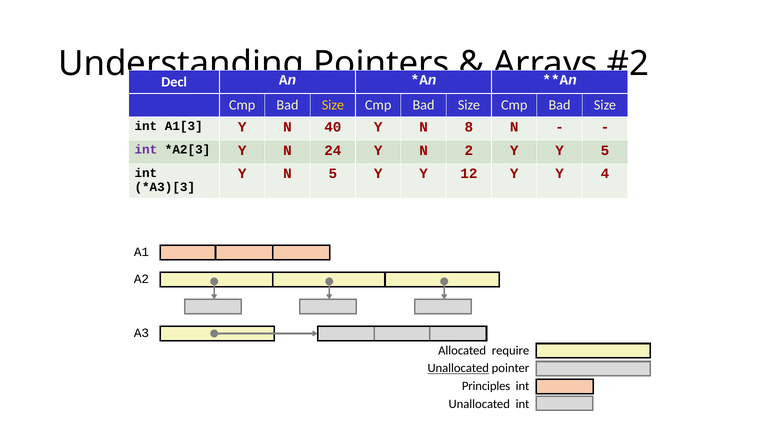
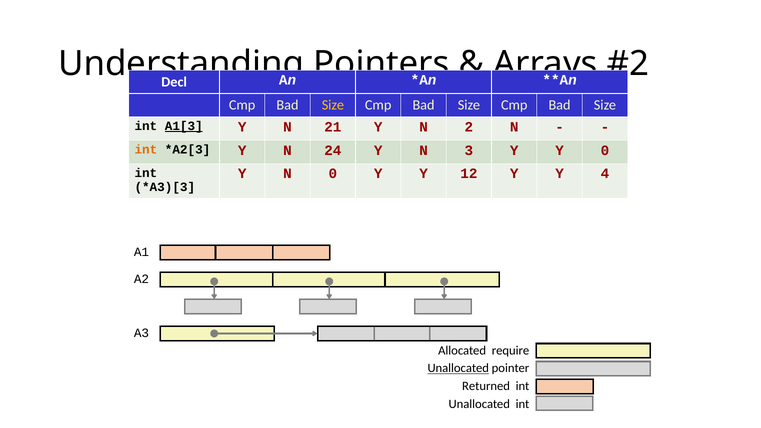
A1[3 underline: none -> present
40: 40 -> 21
8: 8 -> 2
int at (146, 150) colour: purple -> orange
2: 2 -> 3
Y 5: 5 -> 0
N 5: 5 -> 0
Principles: Principles -> Returned
